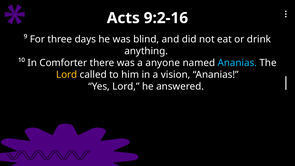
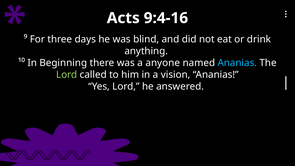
9:2-16: 9:2-16 -> 9:4-16
Comforter: Comforter -> Beginning
Lord at (67, 75) colour: yellow -> light green
